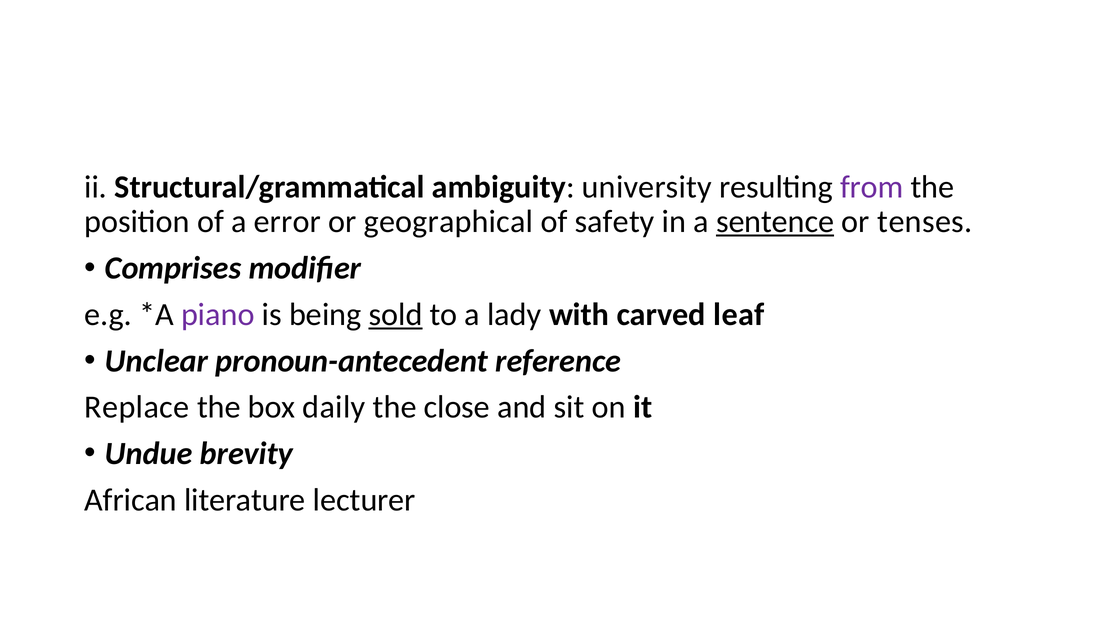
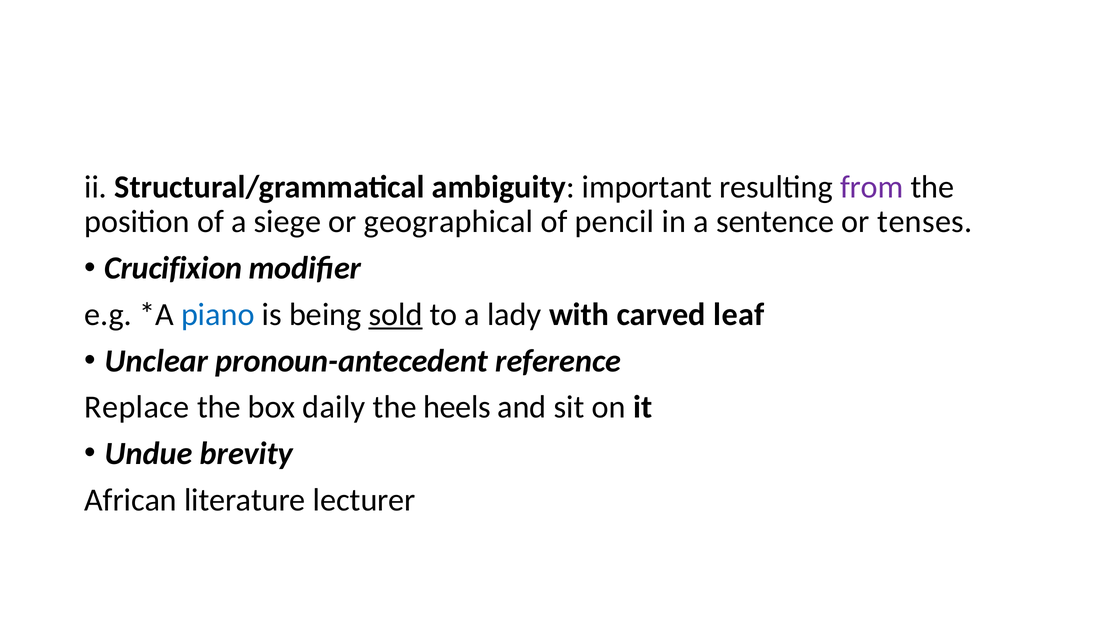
university: university -> important
error: error -> siege
safety: safety -> pencil
sentence underline: present -> none
Comprises: Comprises -> Crucifixion
piano colour: purple -> blue
close: close -> heels
